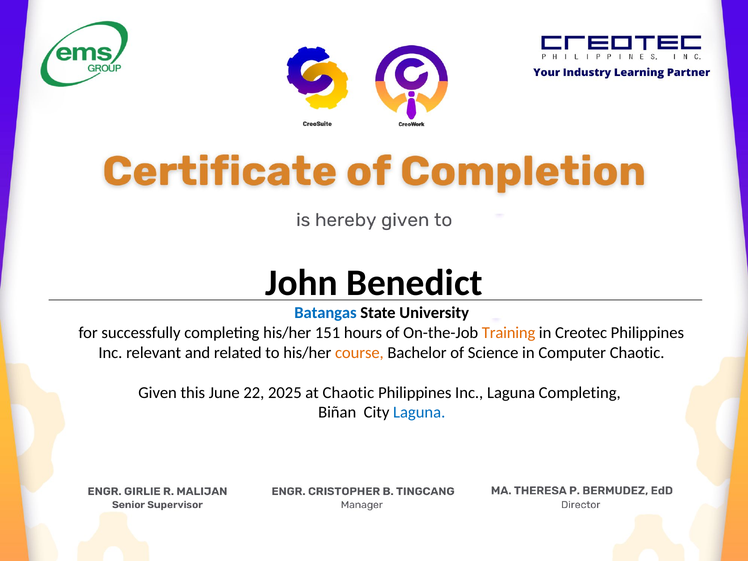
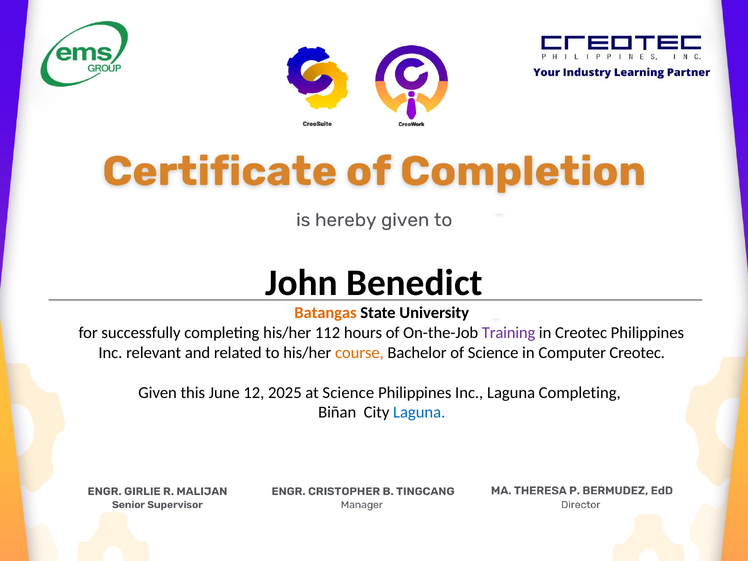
Batangas colour: blue -> orange
151: 151 -> 112
Training colour: orange -> purple
Computer Chaotic: Chaotic -> Creotec
22: 22 -> 12
at Chaotic: Chaotic -> Science
